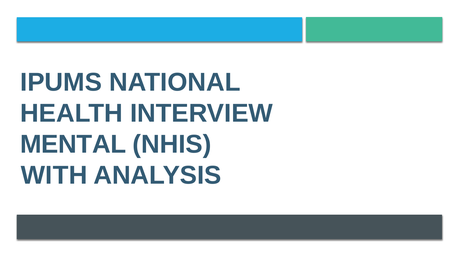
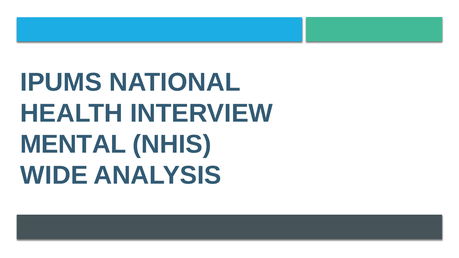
WITH: WITH -> WIDE
